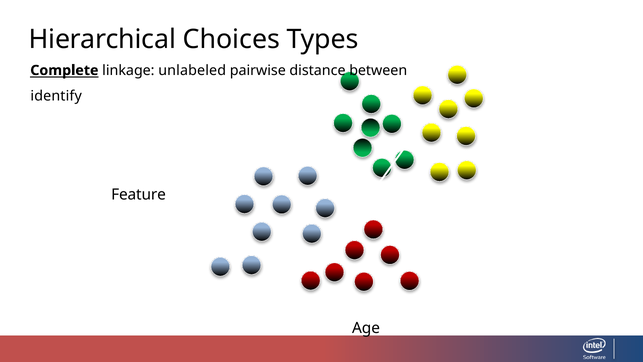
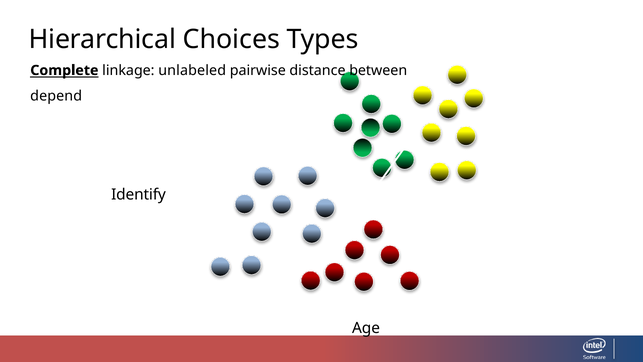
identify: identify -> depend
Feature: Feature -> Identify
